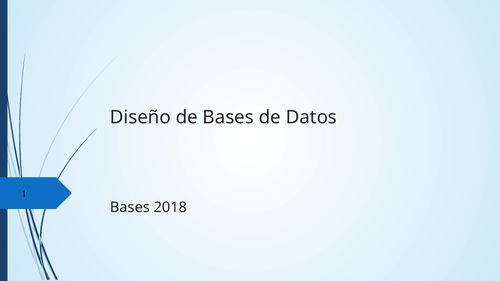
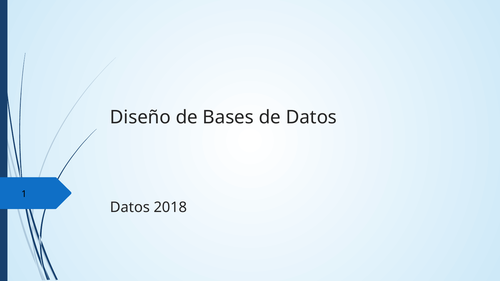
Bases at (130, 207): Bases -> Datos
